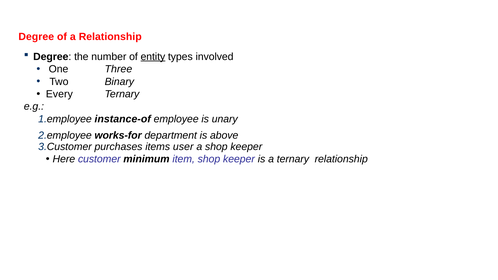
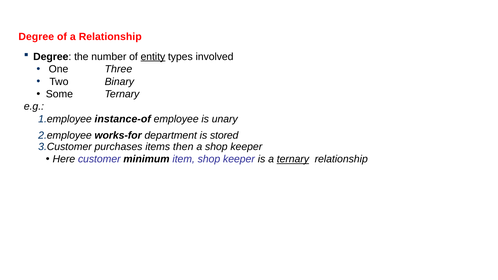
Every: Every -> Some
above: above -> stored
user: user -> then
ternary at (293, 159) underline: none -> present
